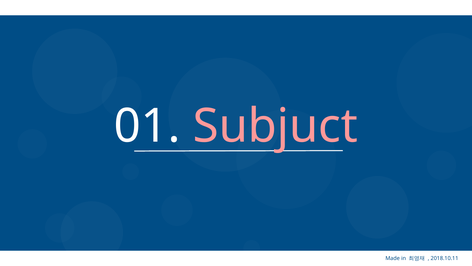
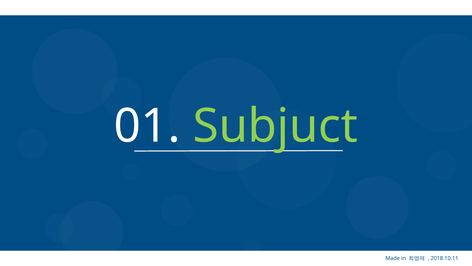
Subjuct colour: pink -> light green
